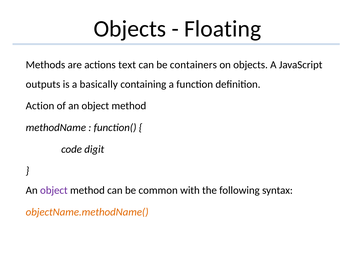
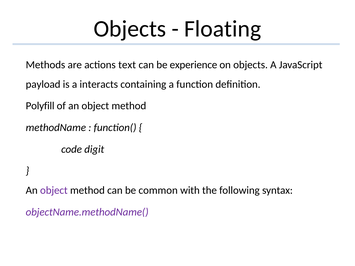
containers: containers -> experience
outputs: outputs -> payload
basically: basically -> interacts
Action: Action -> Polyfill
objectName.methodName( colour: orange -> purple
